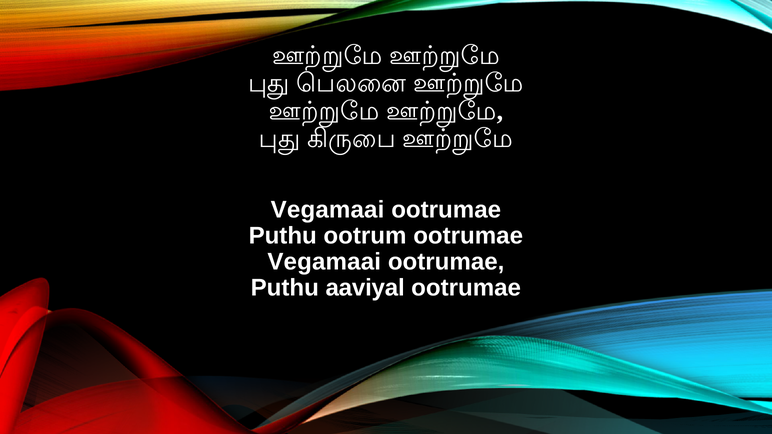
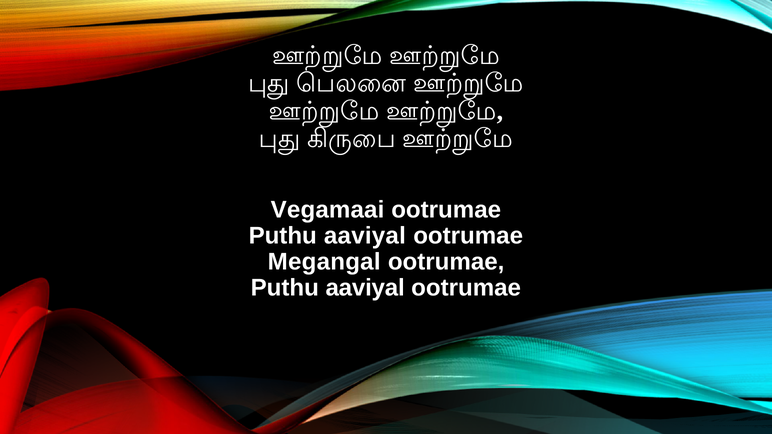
ootrum at (365, 236): ootrum -> aaviyal
Vegamaai at (324, 262): Vegamaai -> Megangal
